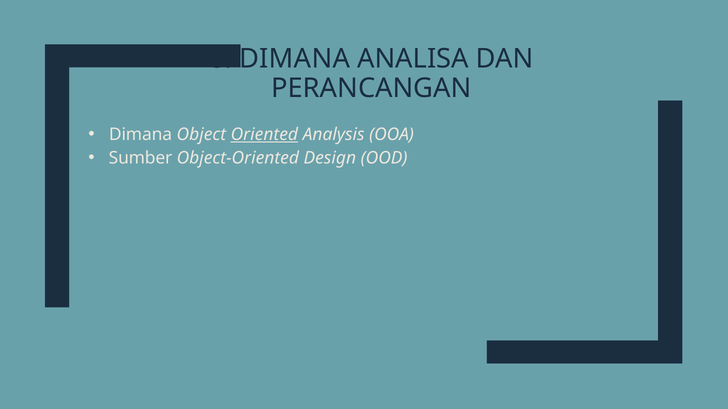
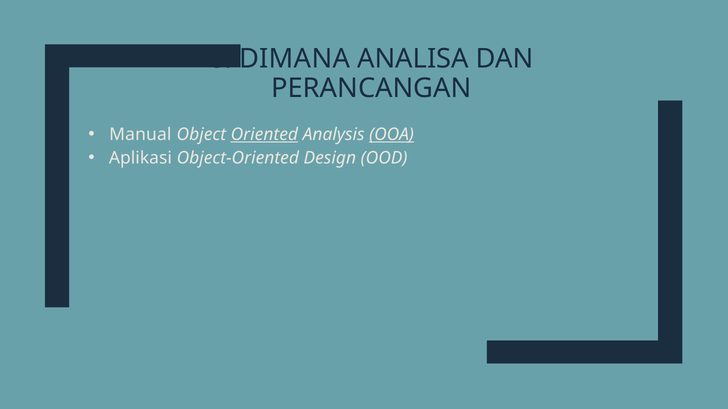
Dimana at (140, 135): Dimana -> Manual
OOA underline: none -> present
Sumber: Sumber -> Aplikasi
